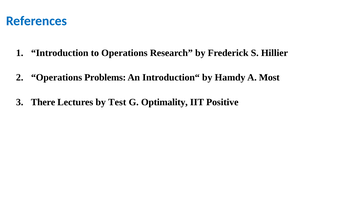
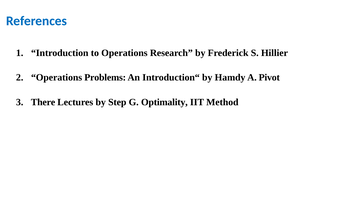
Most: Most -> Pivot
Test: Test -> Step
Positive: Positive -> Method
